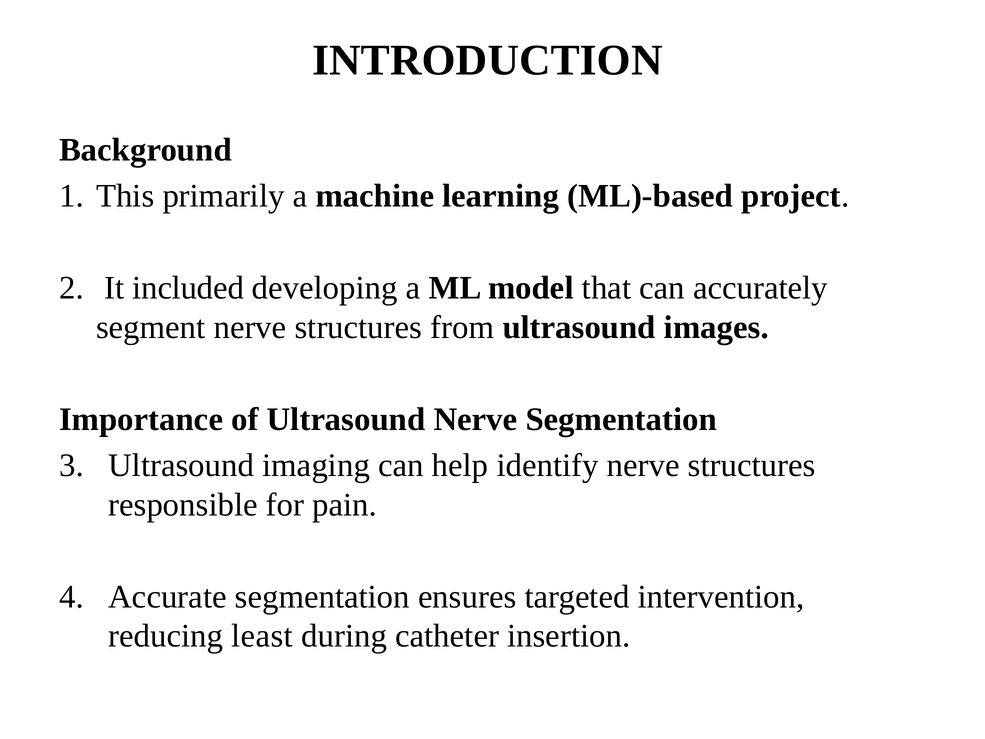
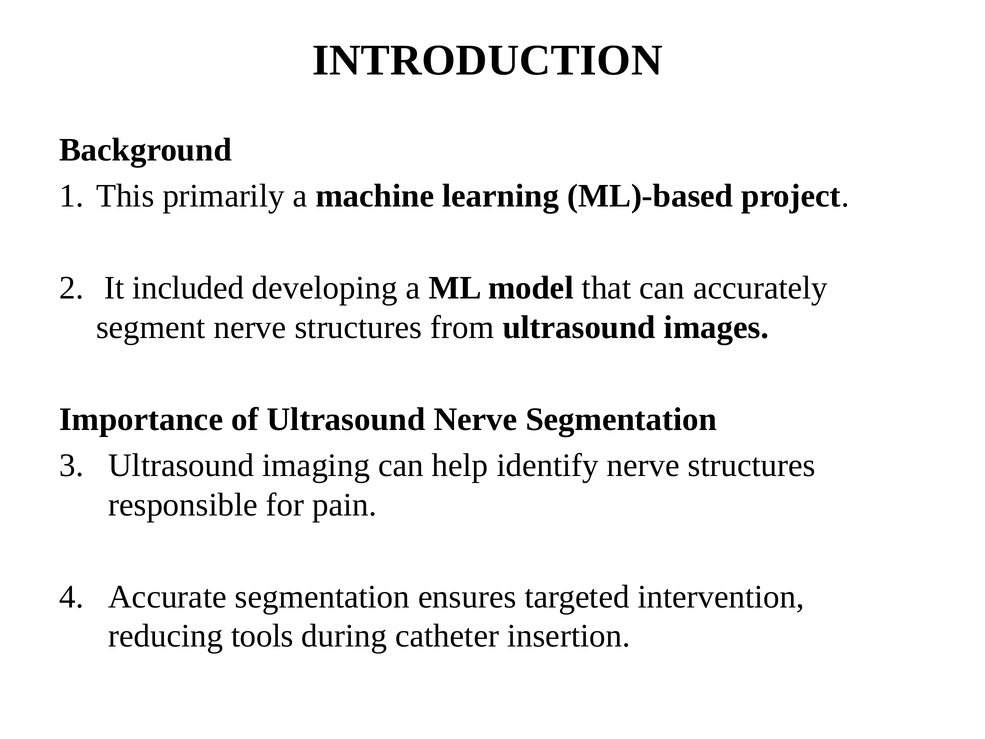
least: least -> tools
